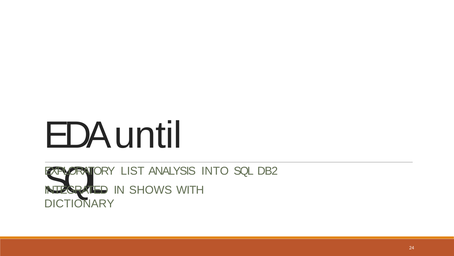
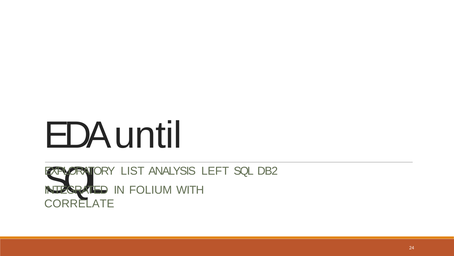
INTO: INTO -> LEFT
SHOWS: SHOWS -> FOLIUM
DICTIONARY: DICTIONARY -> CORRELATE
